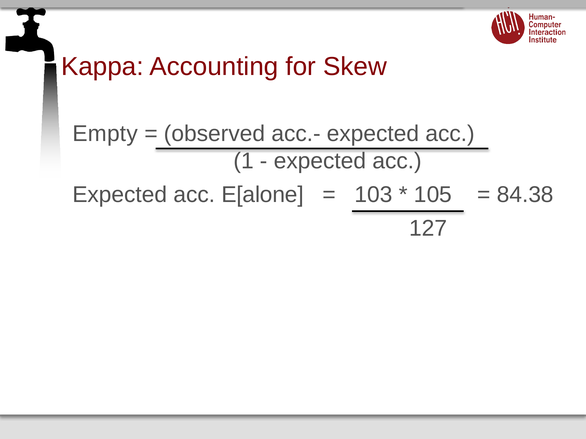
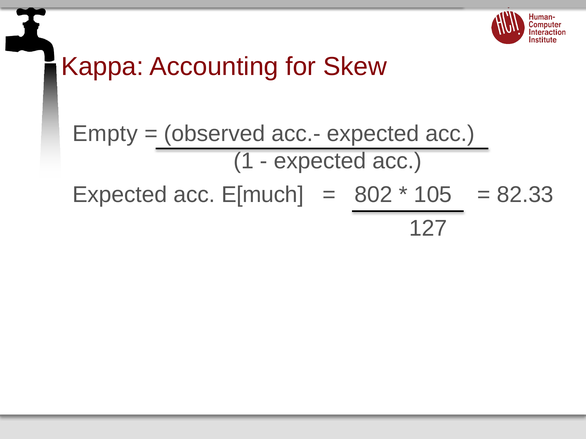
E[alone: E[alone -> E[much
103: 103 -> 802
84.38: 84.38 -> 82.33
